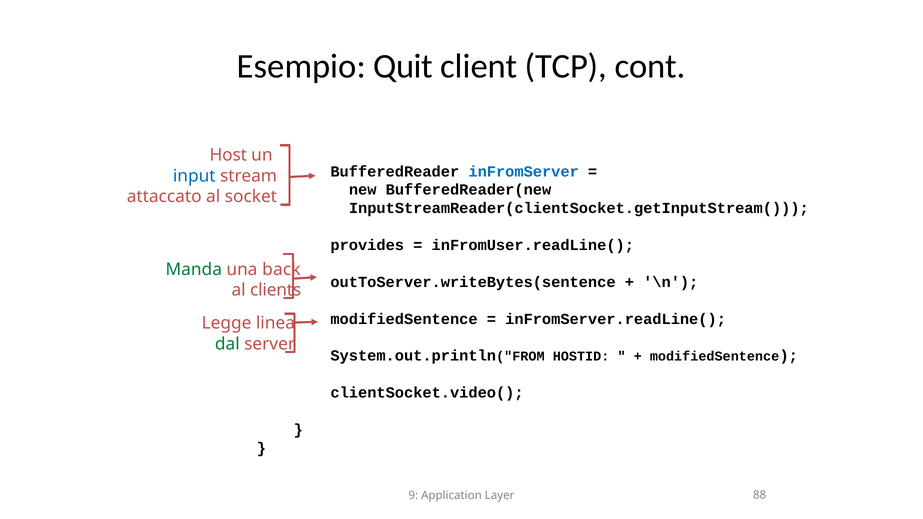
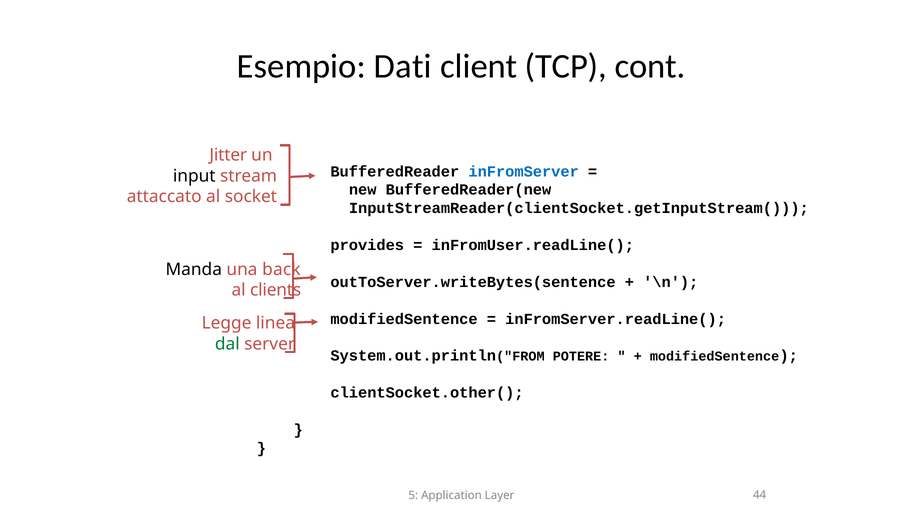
Quit: Quit -> Dati
Host: Host -> Jitter
input colour: blue -> black
Manda colour: green -> black
HOSTID: HOSTID -> POTERE
clientSocket.video(: clientSocket.video( -> clientSocket.other(
9: 9 -> 5
88: 88 -> 44
